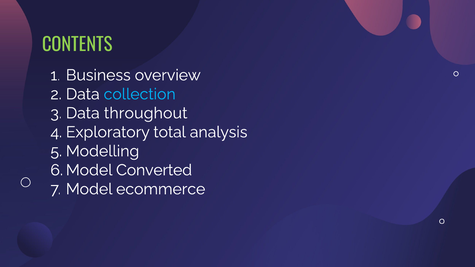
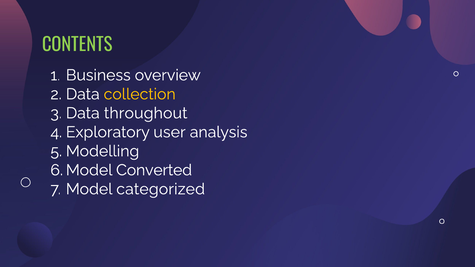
collection colour: light blue -> yellow
total: total -> user
ecommerce: ecommerce -> categorized
